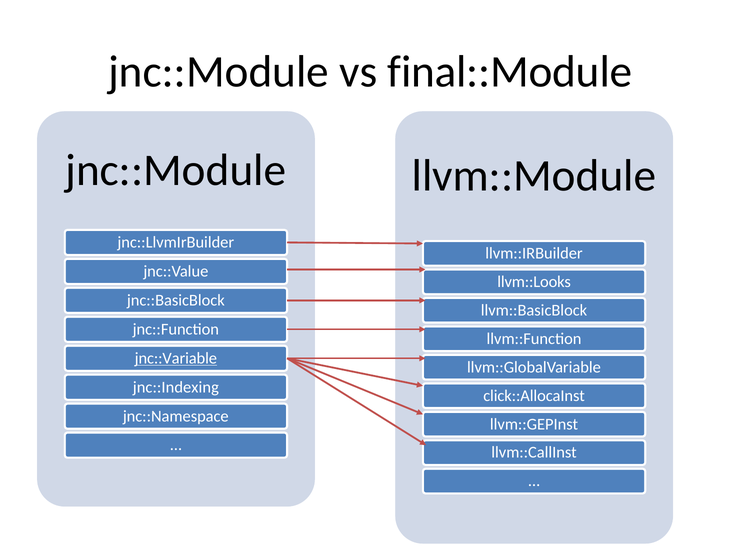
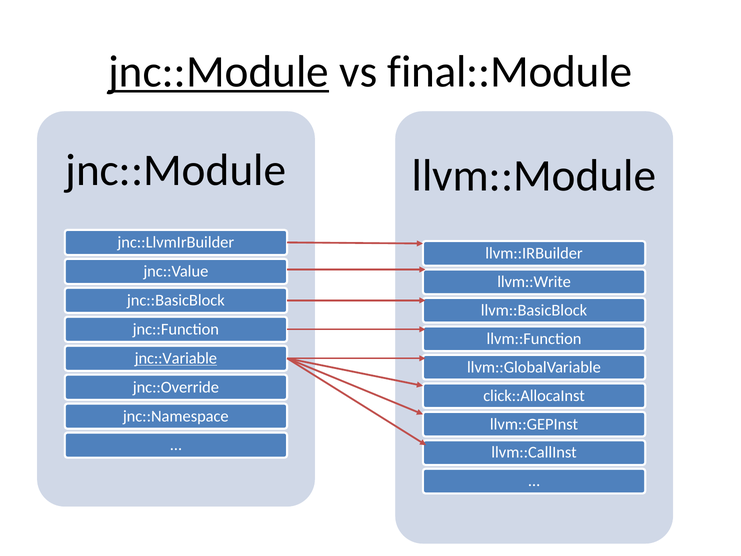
jnc::Module at (219, 72) underline: none -> present
llvm::Looks: llvm::Looks -> llvm::Write
jnc::Indexing: jnc::Indexing -> jnc::Override
